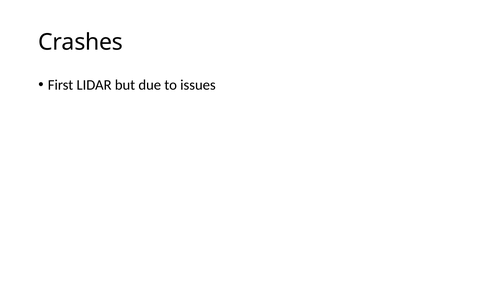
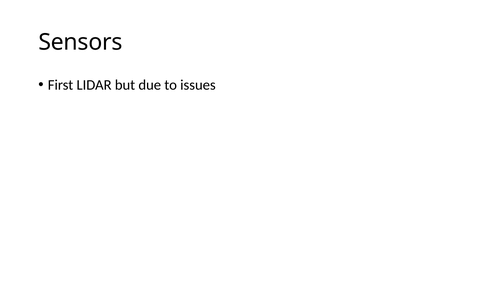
Crashes: Crashes -> Sensors
